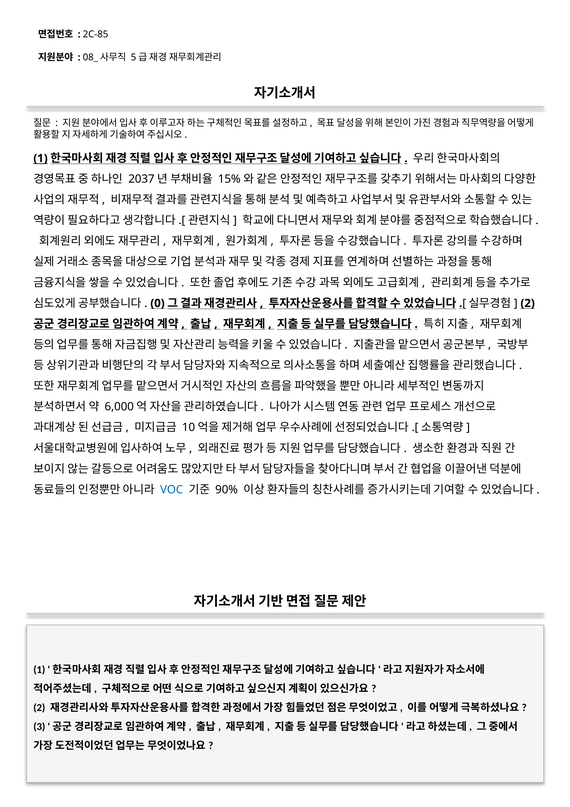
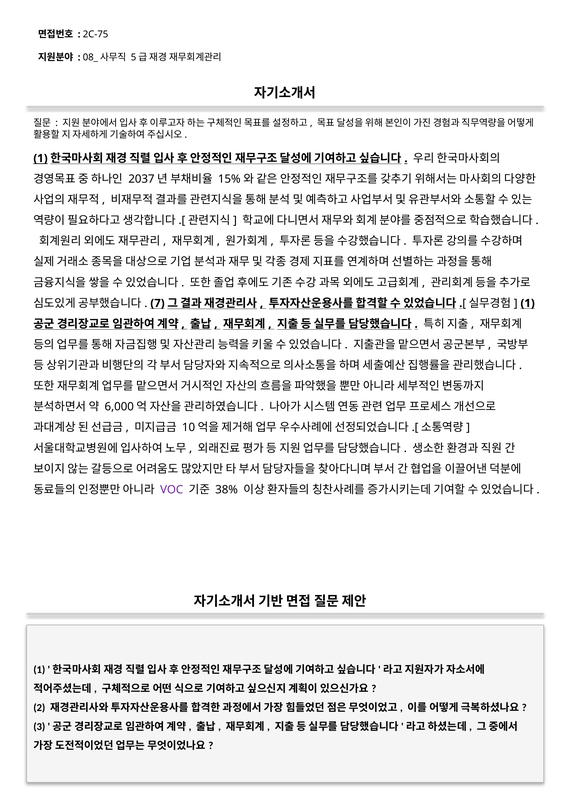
2C-85: 2C-85 -> 2C-75
0: 0 -> 7
2 at (528, 303): 2 -> 1
VOC colour: blue -> purple
90%: 90% -> 38%
